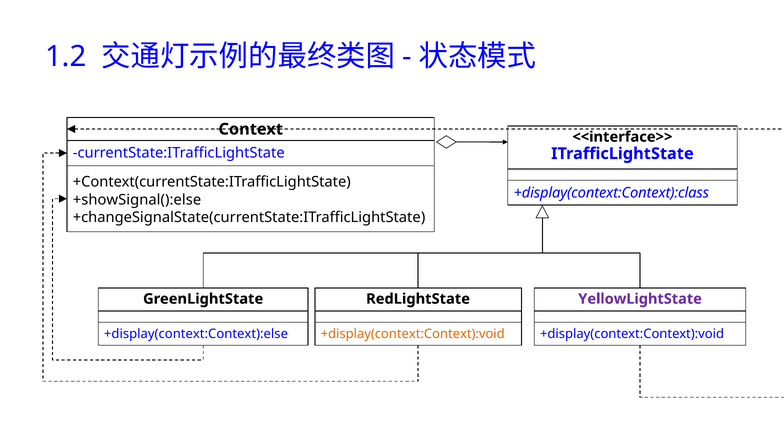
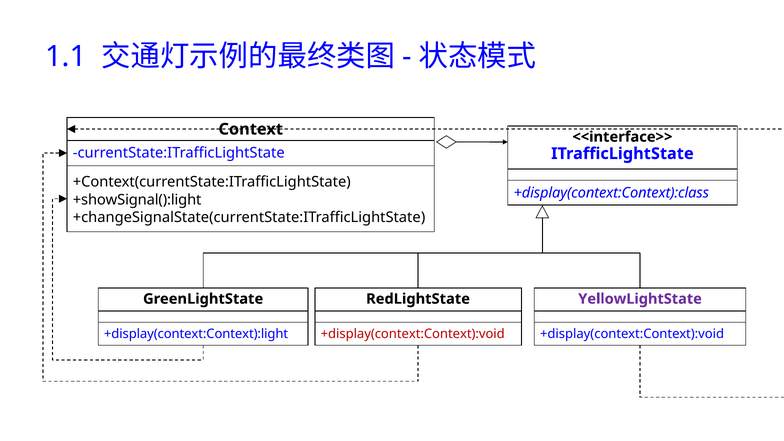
1.2: 1.2 -> 1.1
+showSignal():else: +showSignal():else -> +showSignal():light
+display(context:Context):else: +display(context:Context):else -> +display(context:Context):light
+display(context:Context):void at (413, 334) colour: orange -> red
